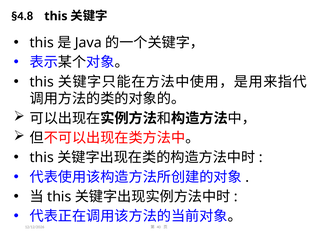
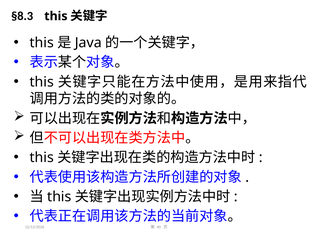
§4.8: §4.8 -> §8.3
